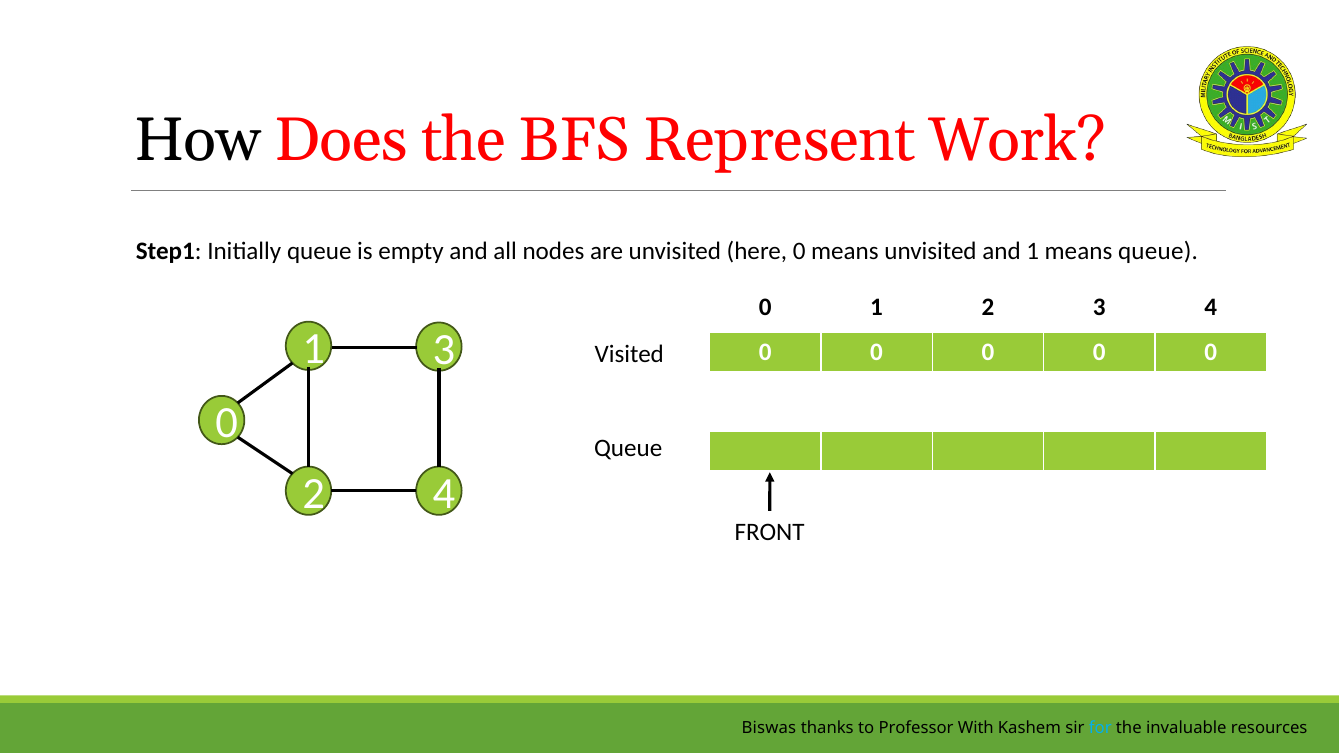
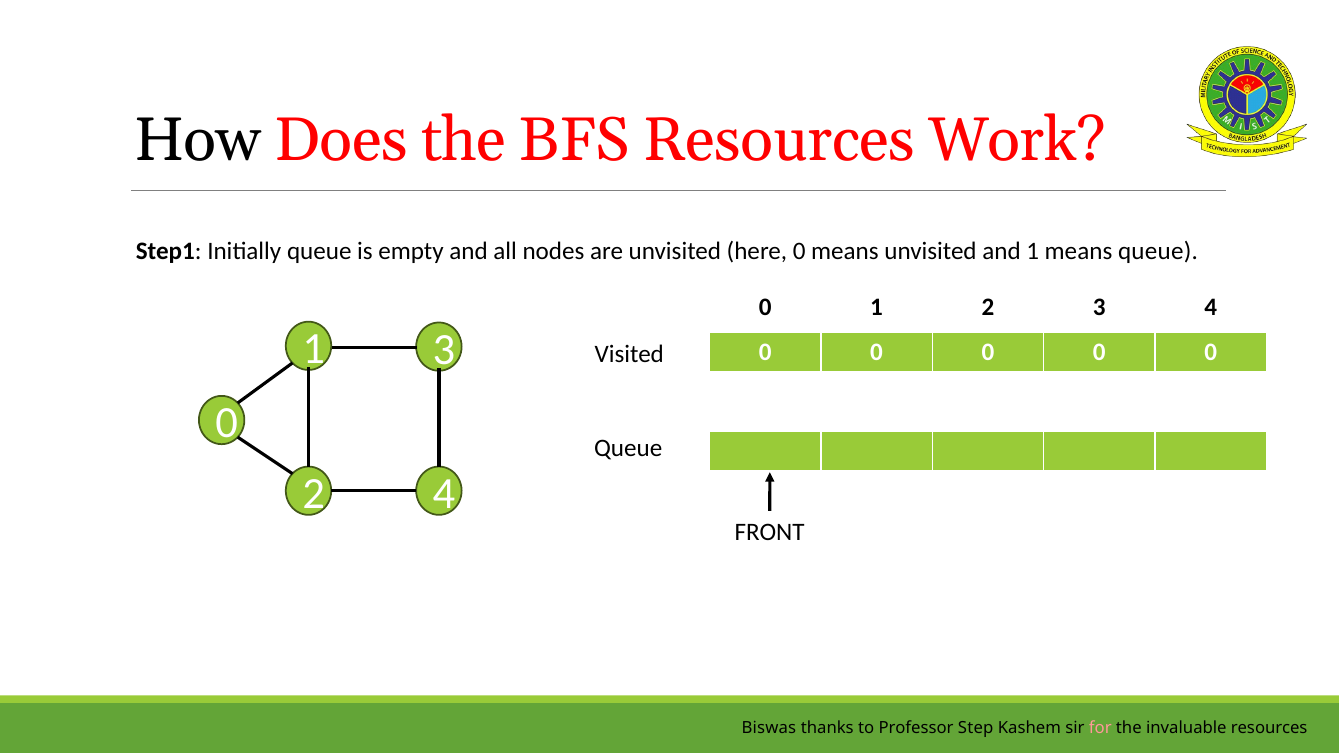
BFS Represent: Represent -> Resources
With: With -> Step
for colour: light blue -> pink
